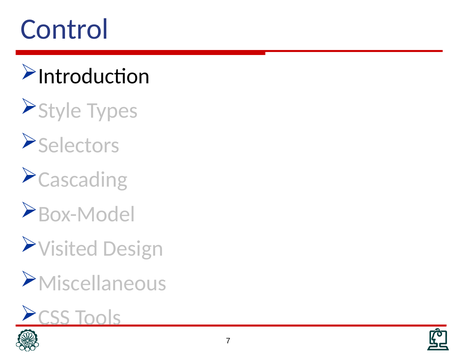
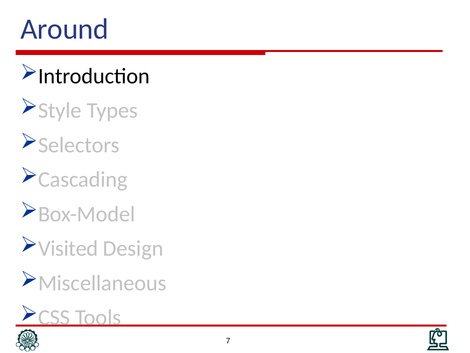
Control: Control -> Around
